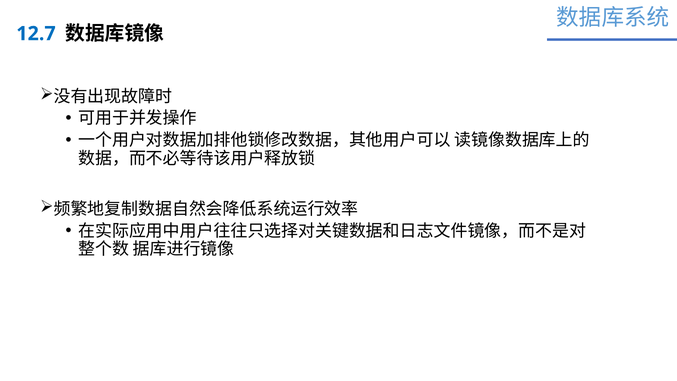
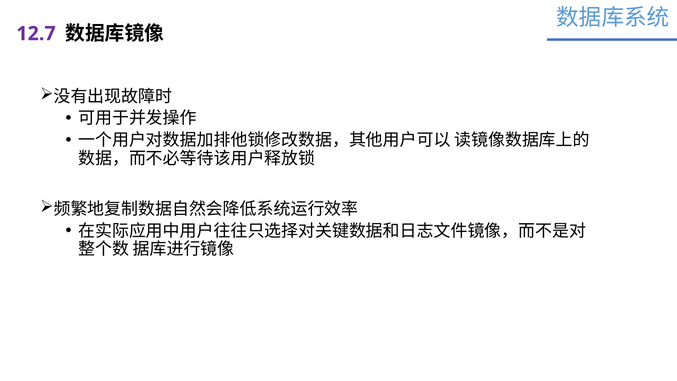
12.7 colour: blue -> purple
